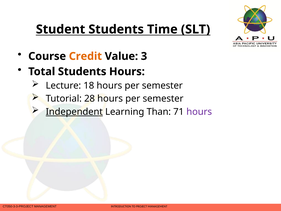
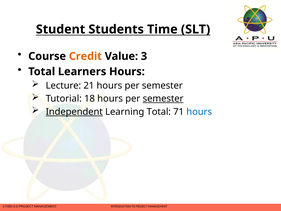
Total Students: Students -> Learners
18: 18 -> 21
28: 28 -> 18
semester at (163, 99) underline: none -> present
Learning Than: Than -> Total
hours at (199, 112) colour: purple -> blue
